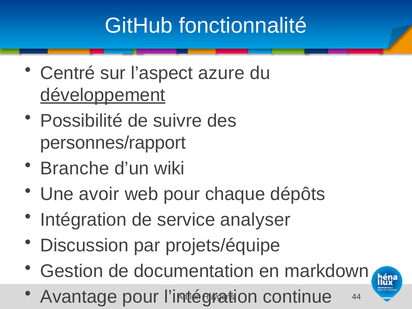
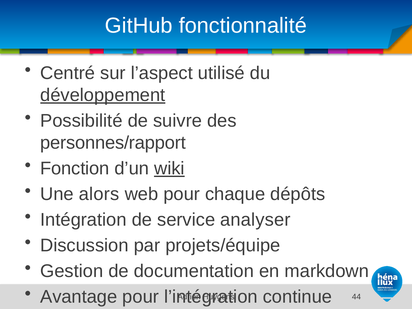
azure: azure -> utilisé
Branche: Branche -> Fonction
wiki underline: none -> present
avoir: avoir -> alors
